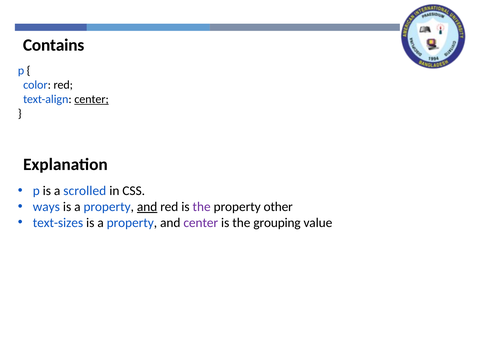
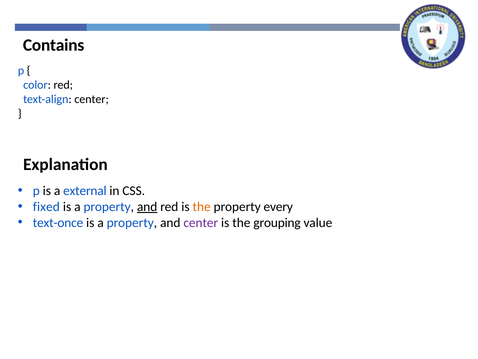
center at (92, 99) underline: present -> none
scrolled: scrolled -> external
ways: ways -> fixed
the at (202, 206) colour: purple -> orange
other: other -> every
text-sizes: text-sizes -> text-once
